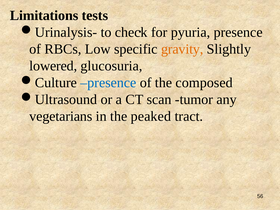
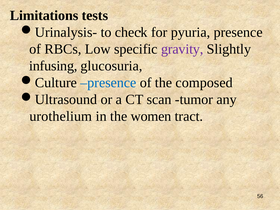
gravity colour: orange -> purple
lowered: lowered -> infusing
vegetarians: vegetarians -> urothelium
peaked: peaked -> women
